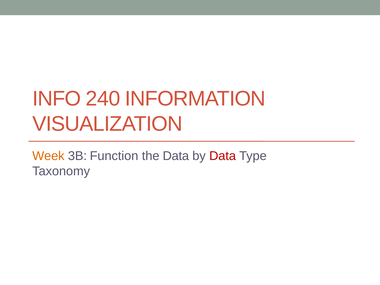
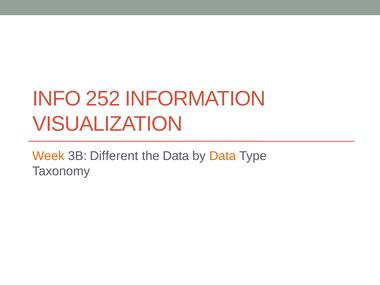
240: 240 -> 252
Function: Function -> Different
Data at (223, 156) colour: red -> orange
